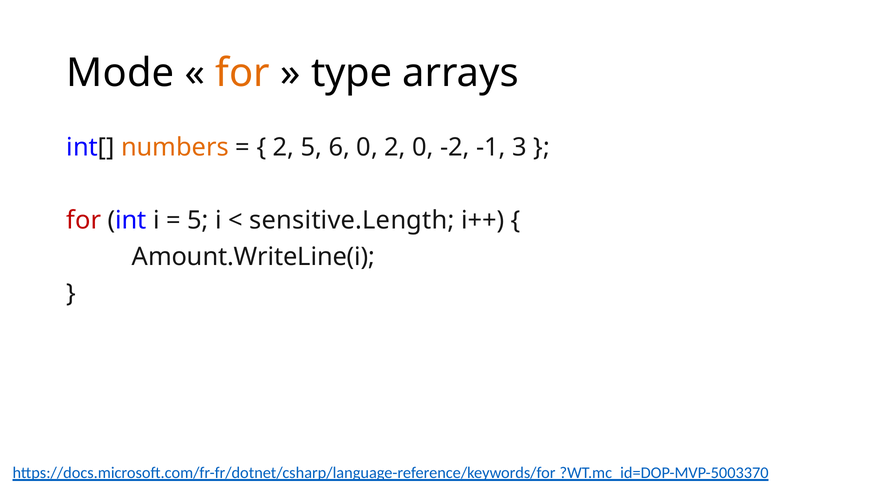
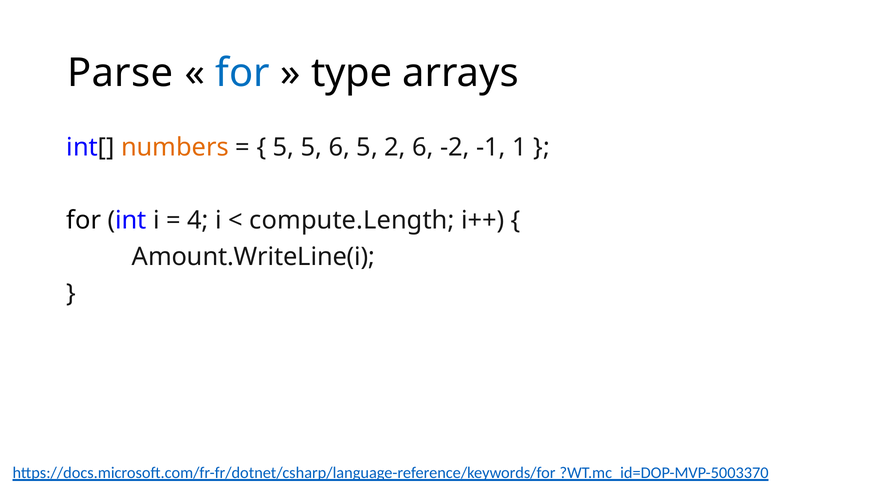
Mode: Mode -> Parse
for at (243, 73) colour: orange -> blue
2 at (283, 147): 2 -> 5
6 0: 0 -> 5
2 0: 0 -> 6
3: 3 -> 1
for at (84, 221) colour: red -> black
5 at (198, 221): 5 -> 4
sensitive.Length: sensitive.Length -> compute.Length
